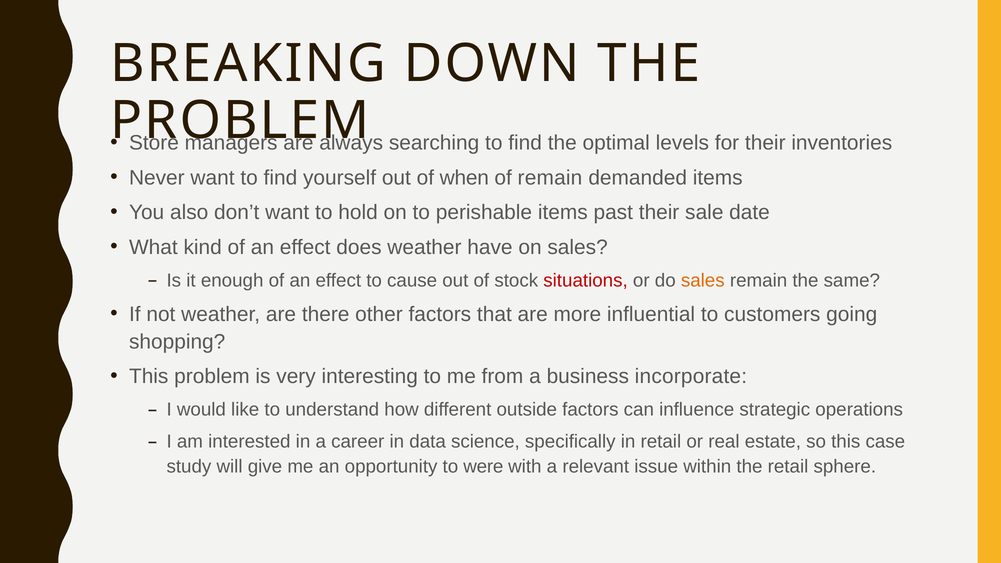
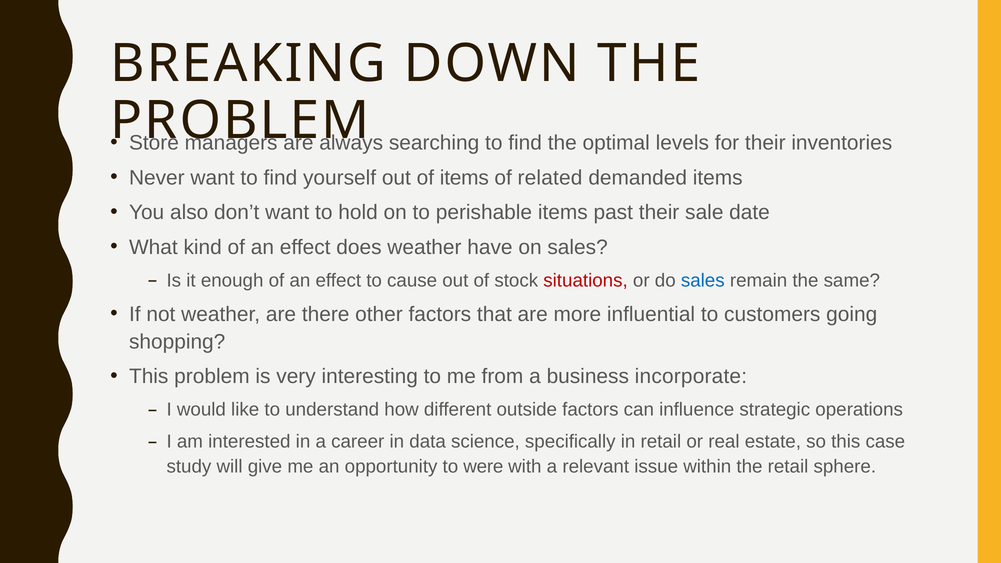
of when: when -> items
of remain: remain -> related
sales at (703, 280) colour: orange -> blue
